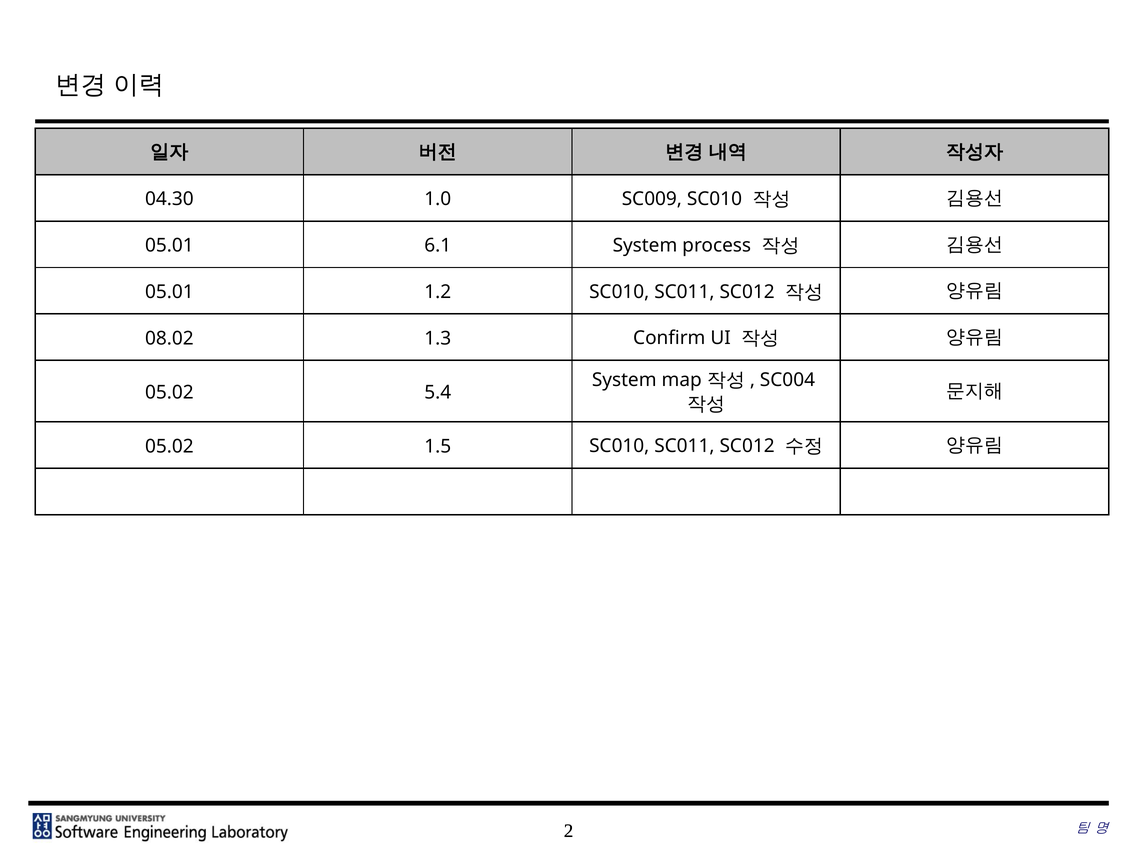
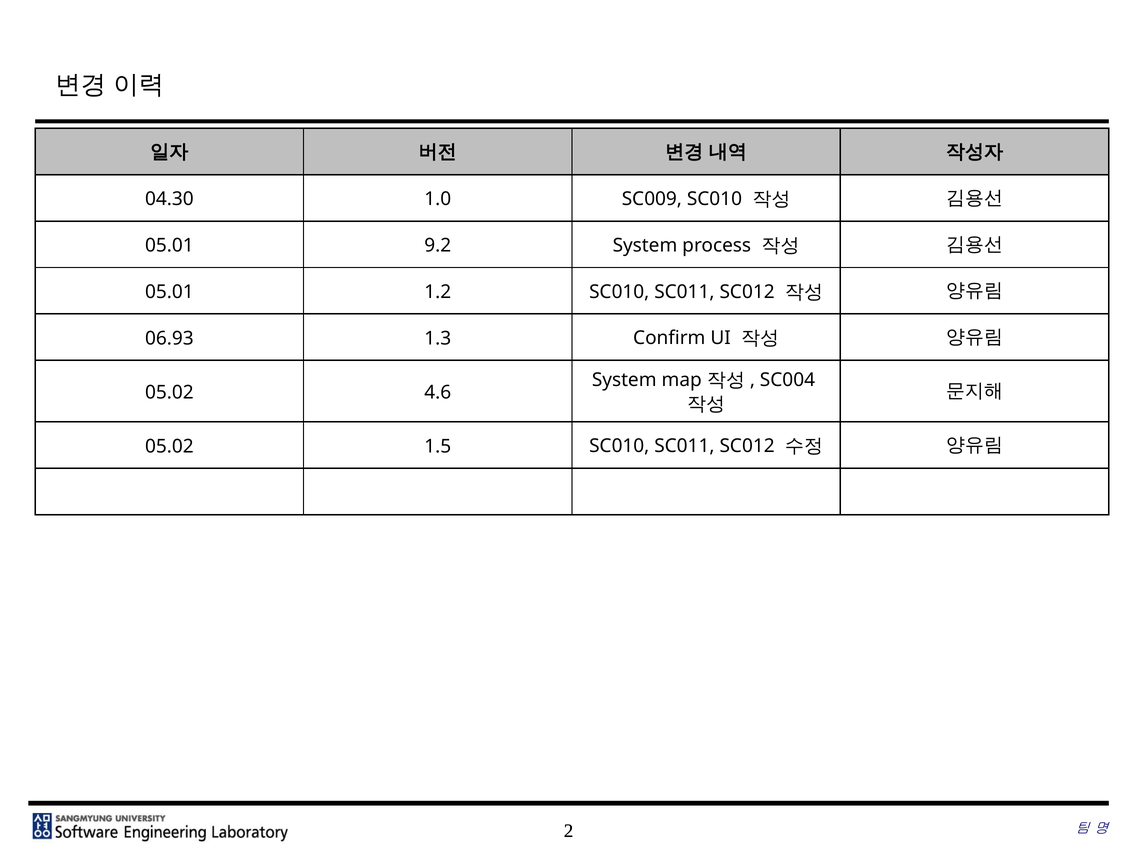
6.1: 6.1 -> 9.2
08.02: 08.02 -> 06.93
5.4: 5.4 -> 4.6
